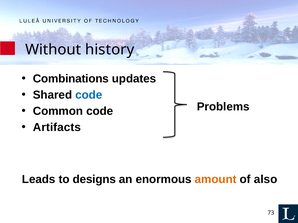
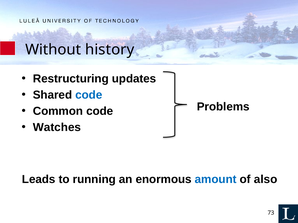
Combinations: Combinations -> Restructuring
Artifacts: Artifacts -> Watches
designs: designs -> running
amount colour: orange -> blue
